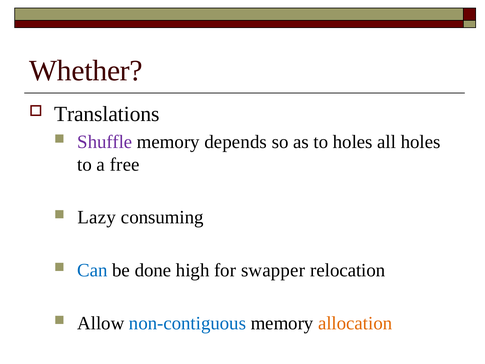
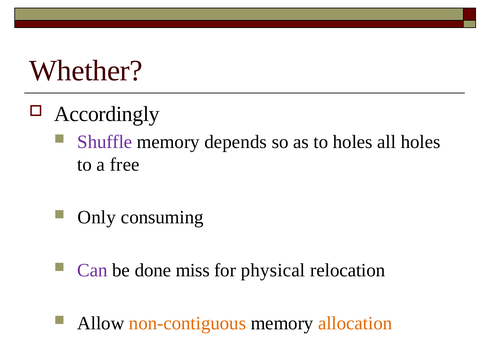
Translations: Translations -> Accordingly
Lazy: Lazy -> Only
Can colour: blue -> purple
high: high -> miss
swapper: swapper -> physical
non-contiguous colour: blue -> orange
